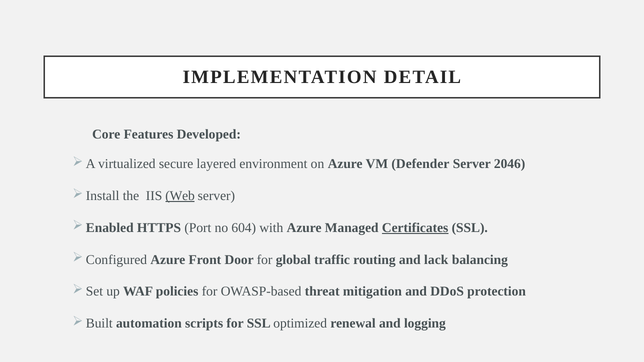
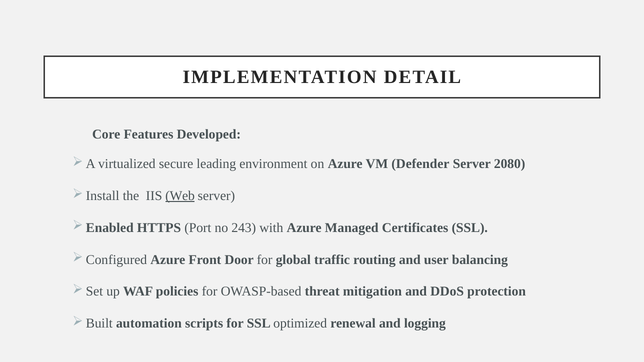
layered: layered -> leading
2046: 2046 -> 2080
604: 604 -> 243
Certificates underline: present -> none
lack: lack -> user
